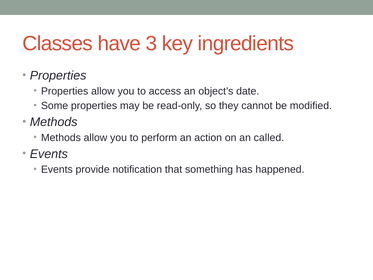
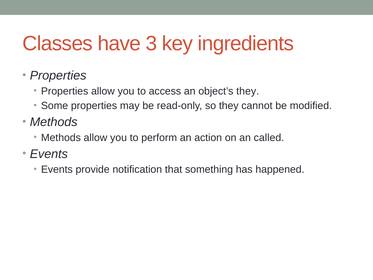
object’s date: date -> they
